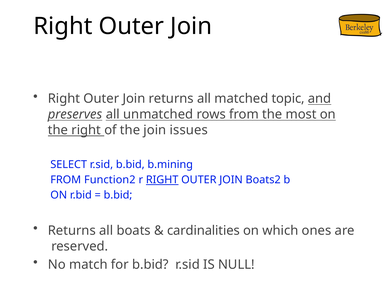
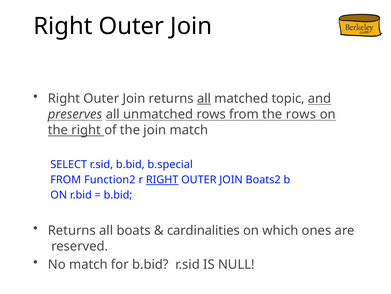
all at (204, 98) underline: none -> present
the most: most -> rows
join issues: issues -> match
b.mining: b.mining -> b.special
